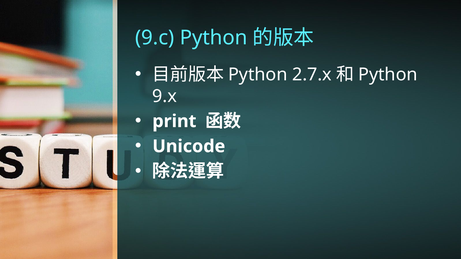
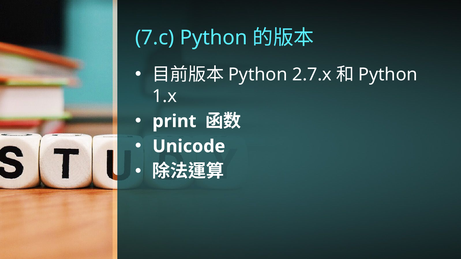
9.c: 9.c -> 7.c
9.x: 9.x -> 1.x
